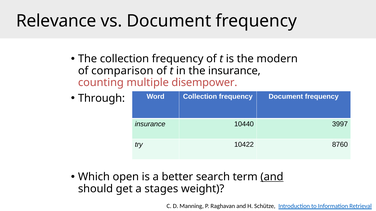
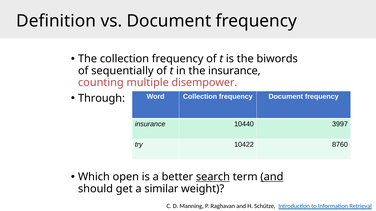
Relevance: Relevance -> Definition
modern: modern -> biwords
comparison: comparison -> sequentially
search underline: none -> present
stages: stages -> similar
